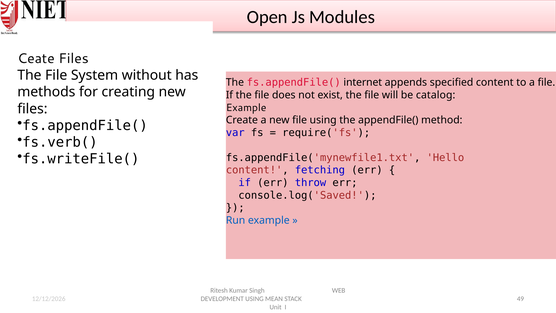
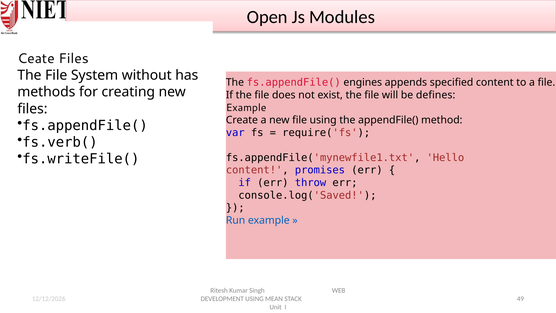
internet: internet -> engines
catalog: catalog -> defines
fetching: fetching -> promises
